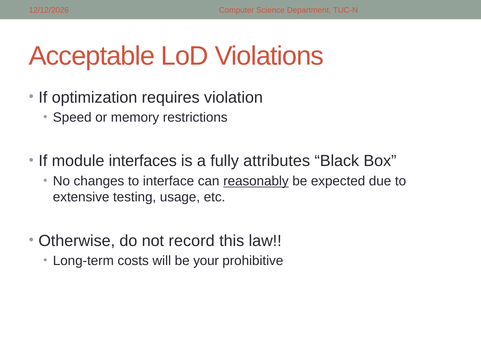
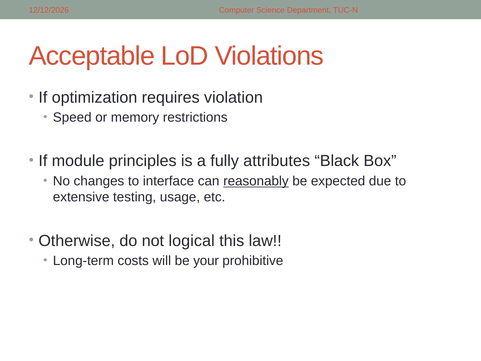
interfaces: interfaces -> principles
record: record -> logical
